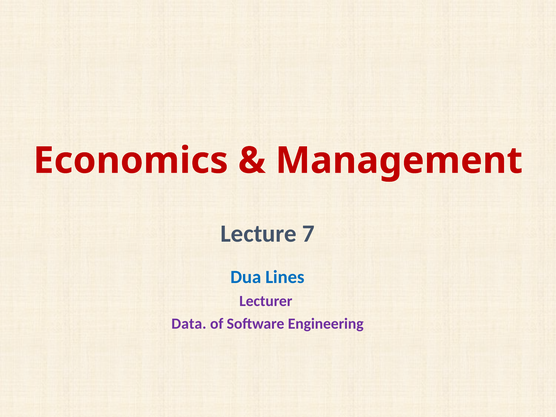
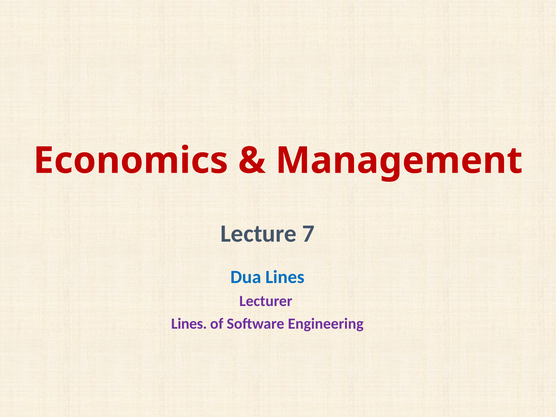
Data at (189, 324): Data -> Lines
